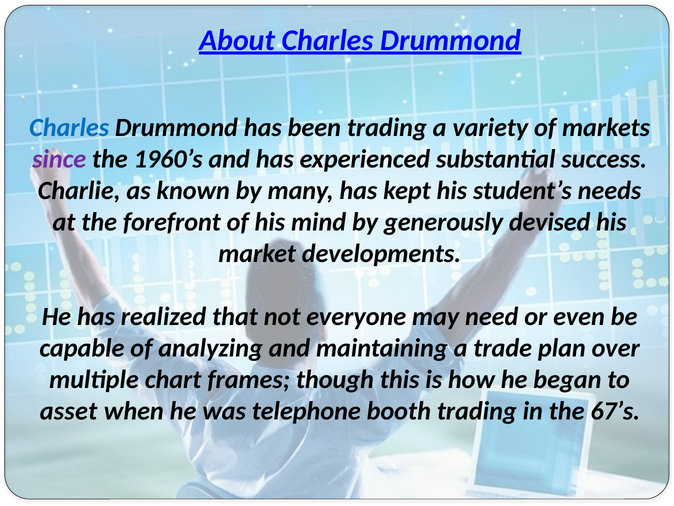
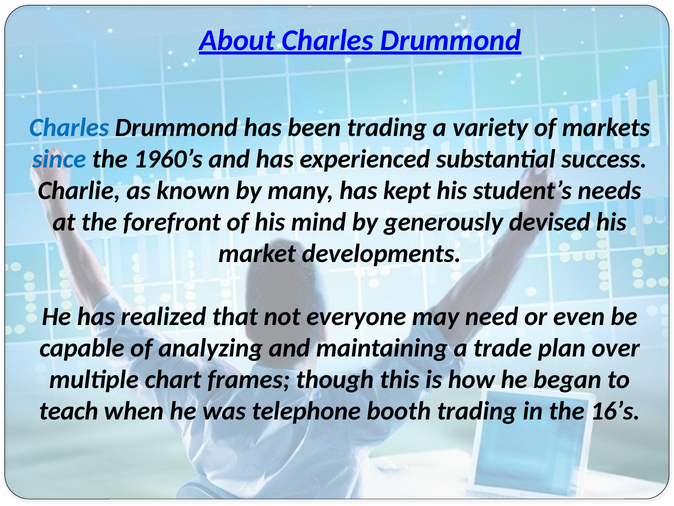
since colour: purple -> blue
asset: asset -> teach
67’s: 67’s -> 16’s
